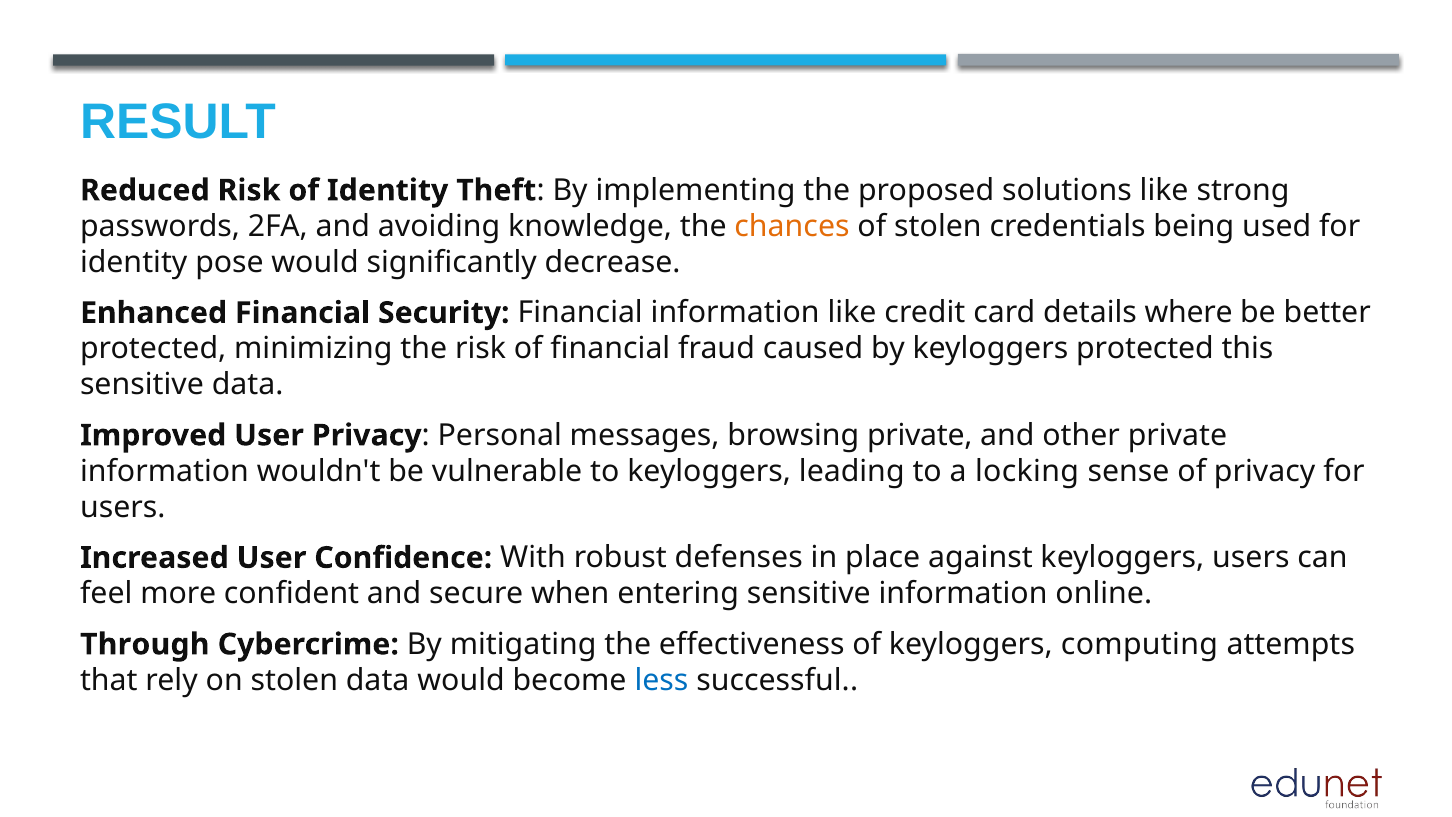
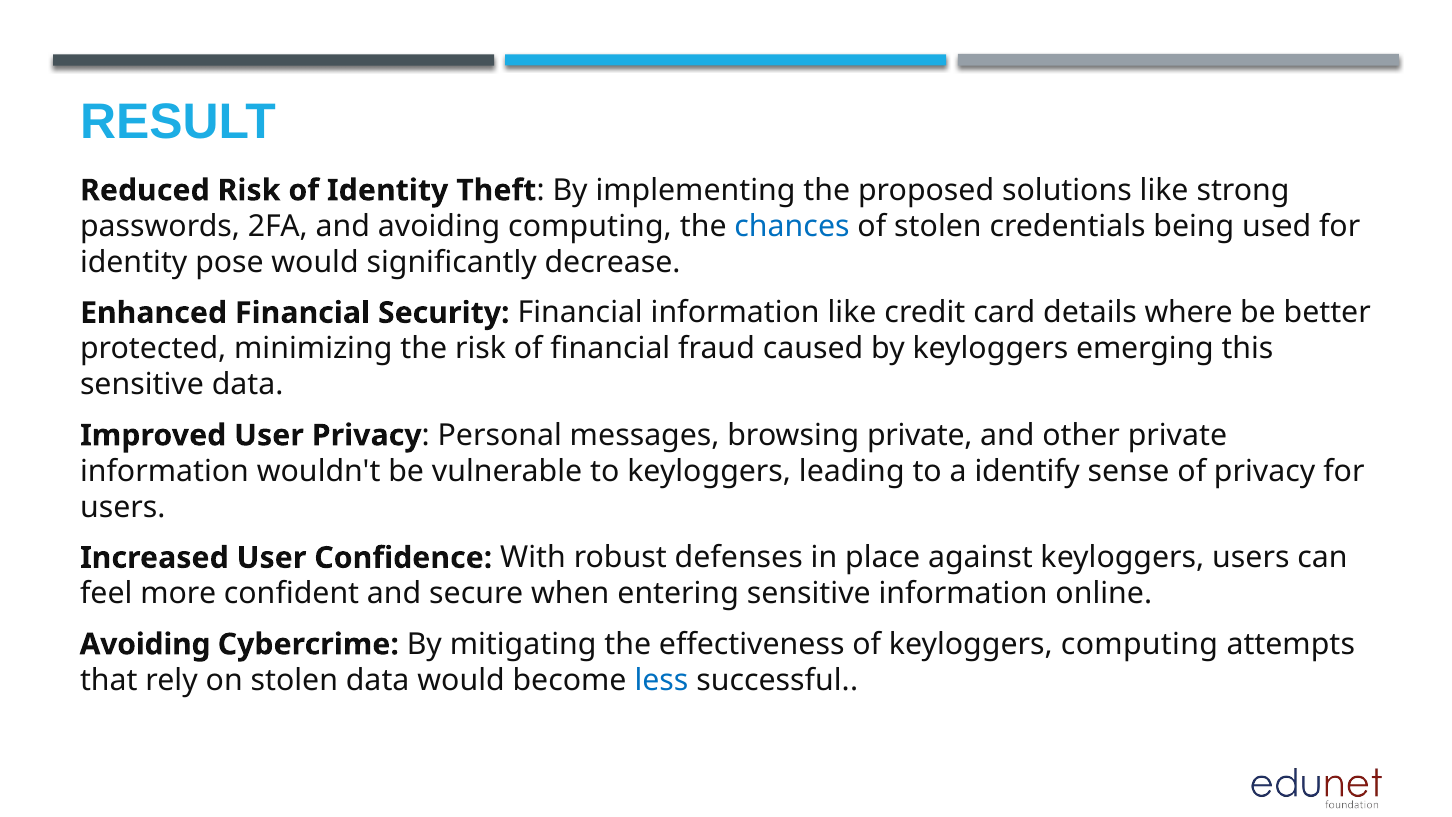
avoiding knowledge: knowledge -> computing
chances colour: orange -> blue
keyloggers protected: protected -> emerging
locking: locking -> identify
Through at (145, 644): Through -> Avoiding
